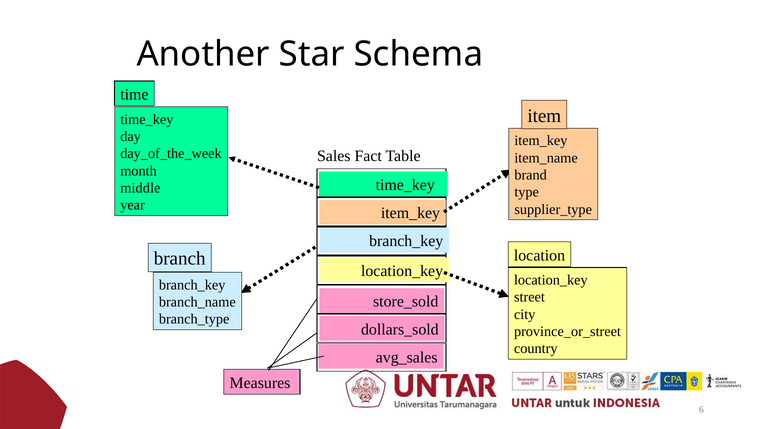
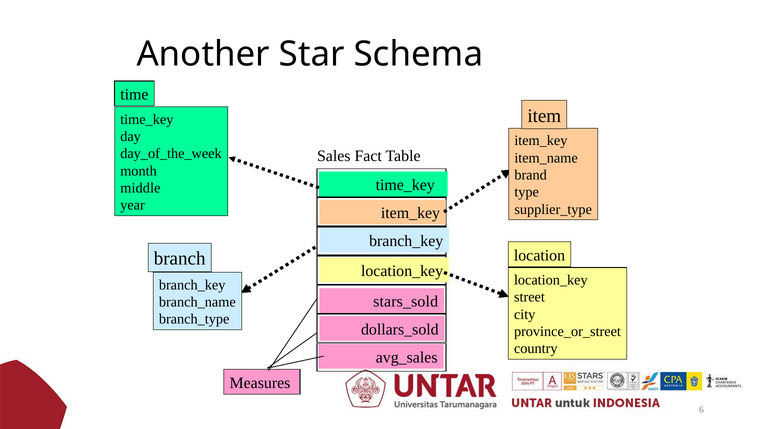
store_sold: store_sold -> stars_sold
